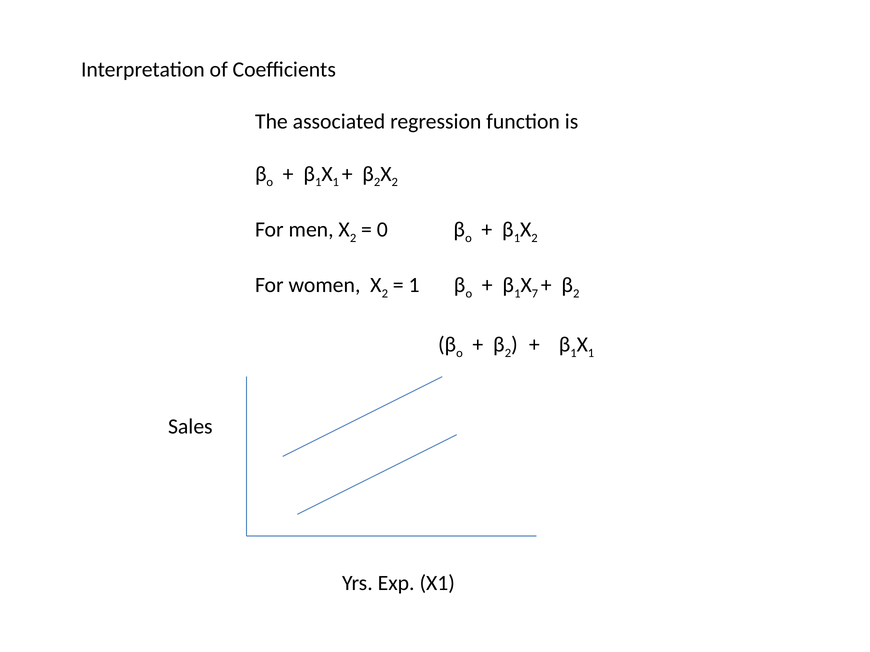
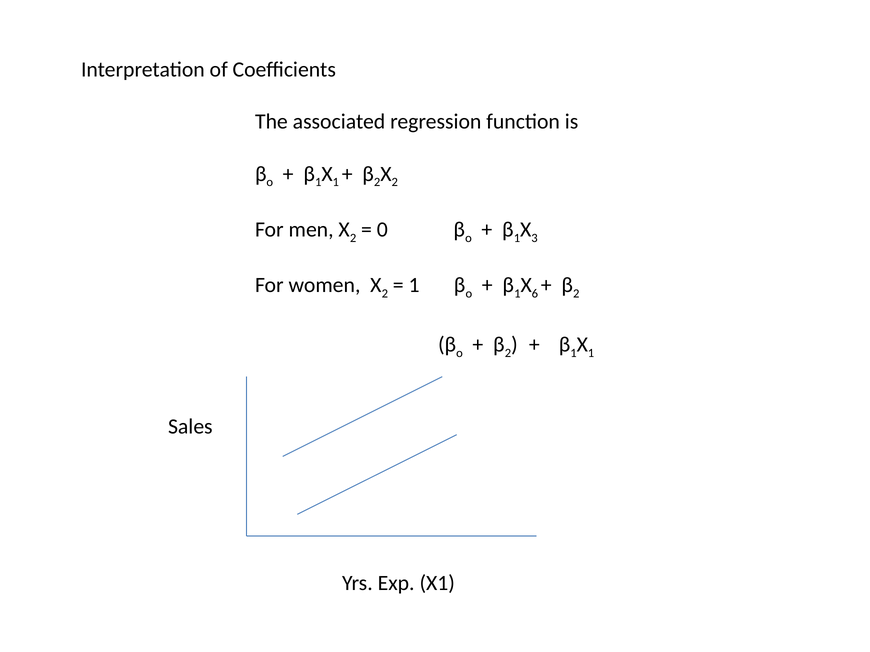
2 at (534, 238): 2 -> 3
7: 7 -> 6
